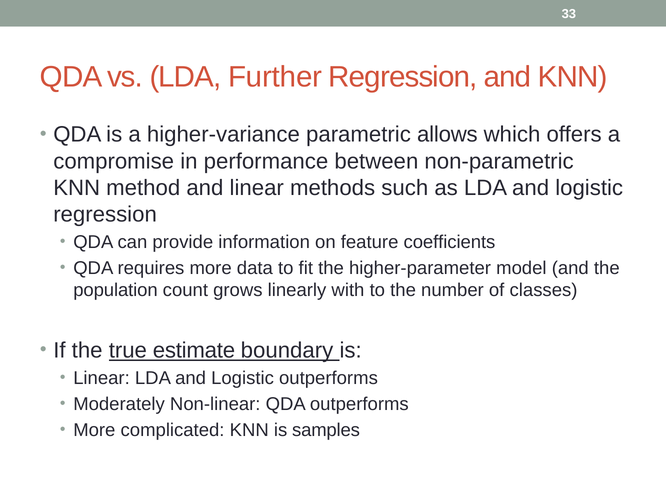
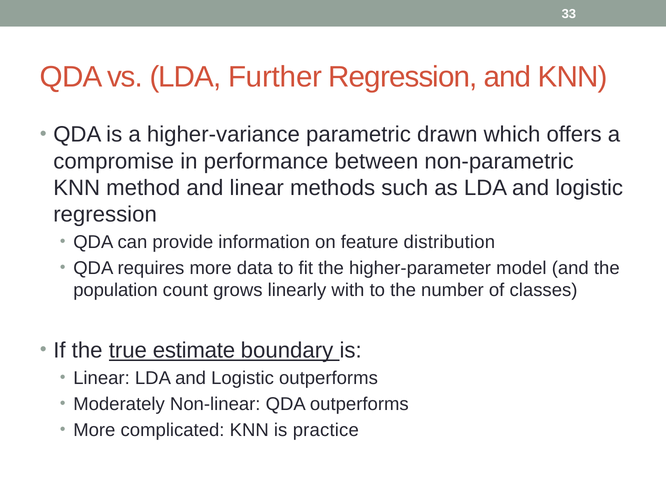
allows: allows -> drawn
coefficients: coefficients -> distribution
samples: samples -> practice
